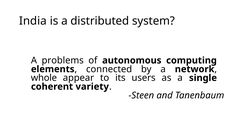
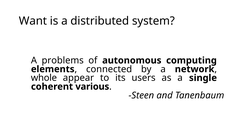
India: India -> Want
variety: variety -> various
